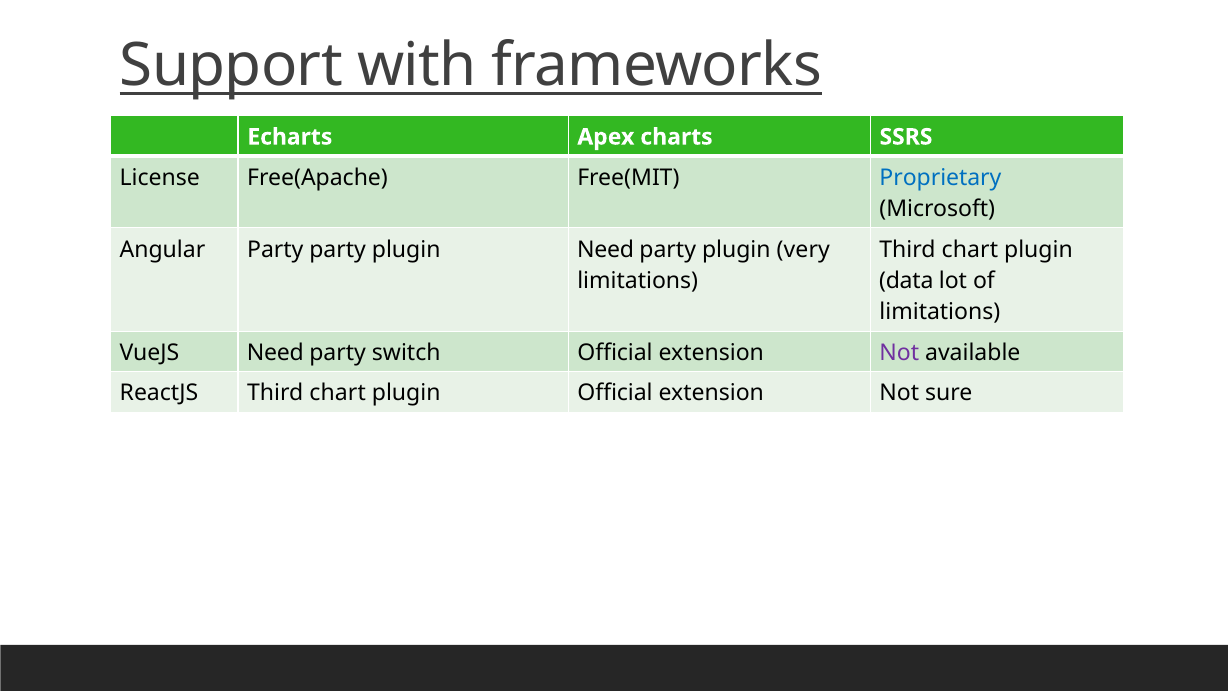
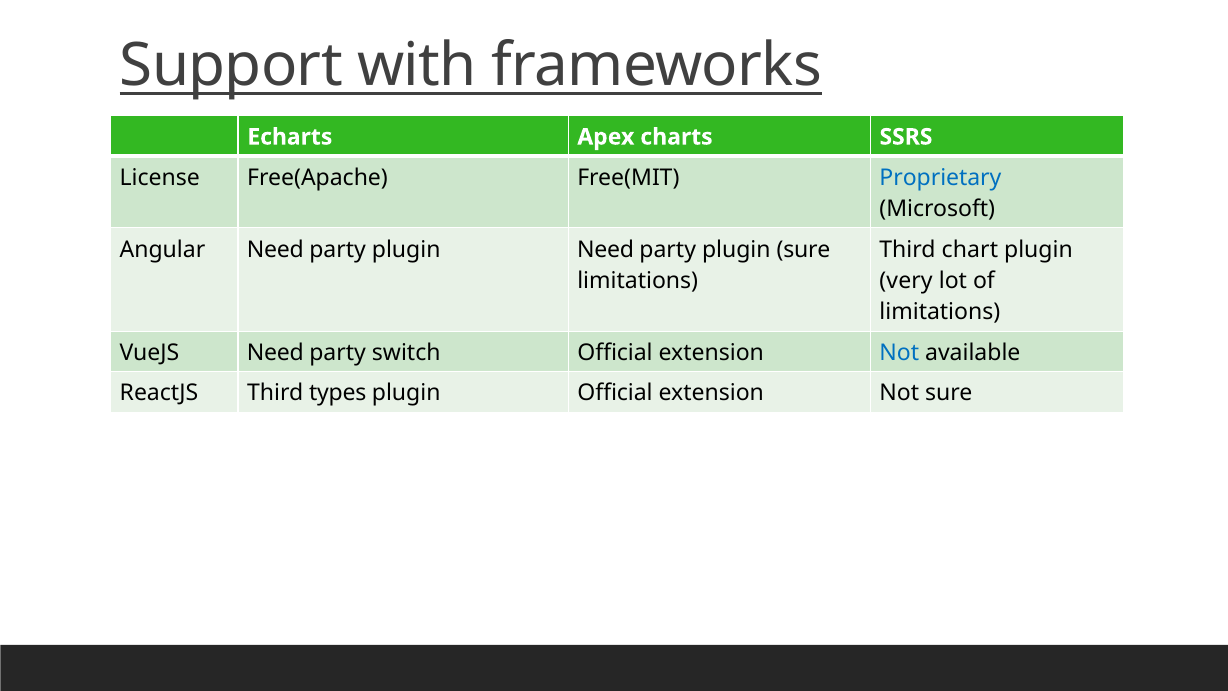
Angular Party: Party -> Need
plugin very: very -> sure
data: data -> very
Not at (899, 353) colour: purple -> blue
ReactJS Third chart: chart -> types
